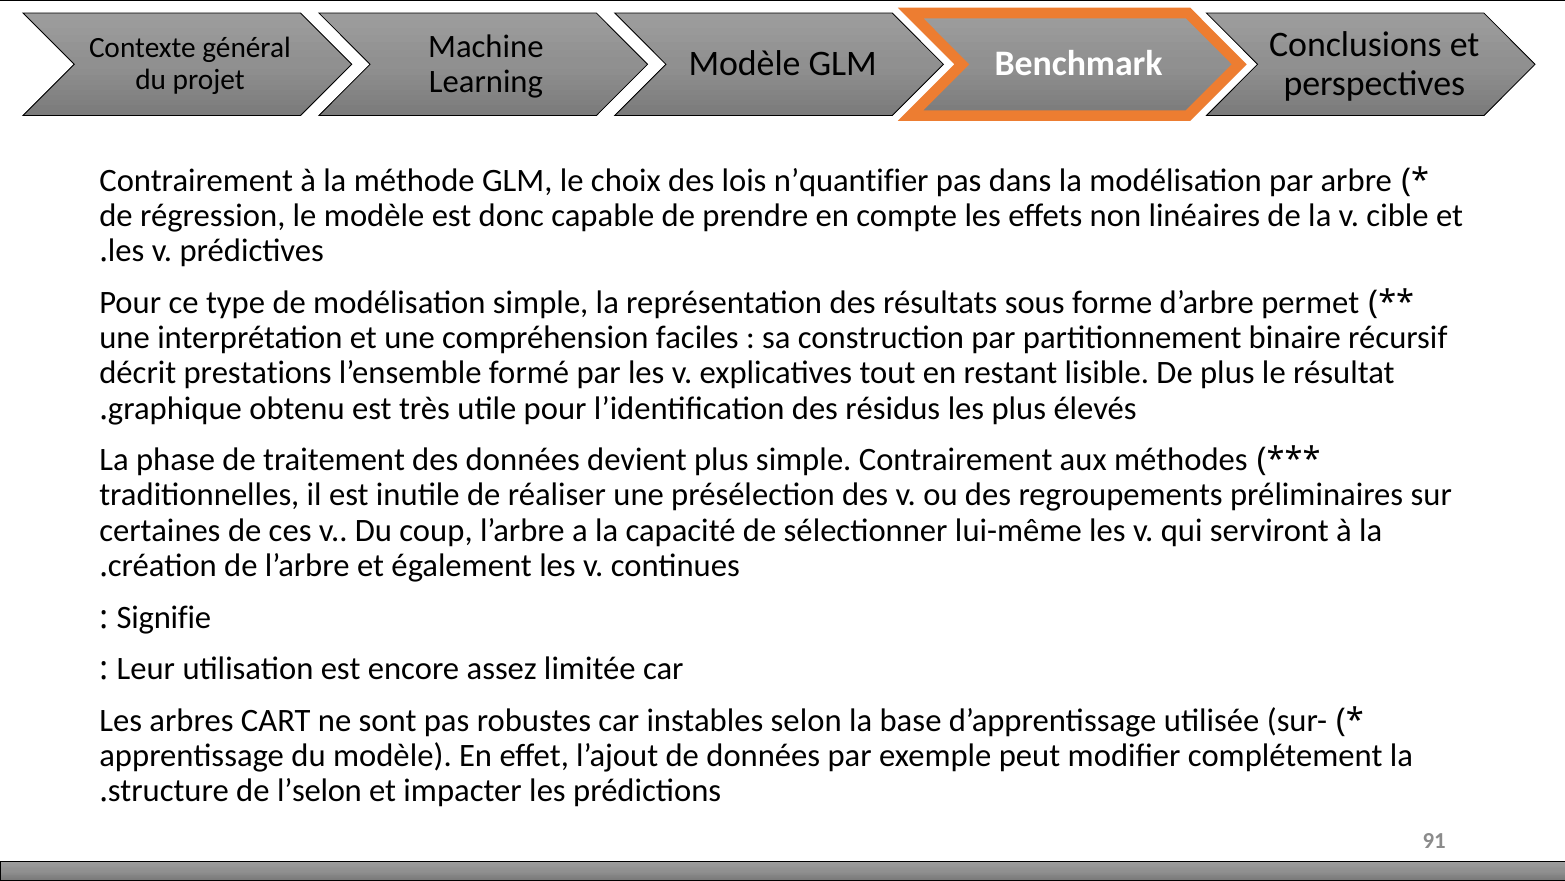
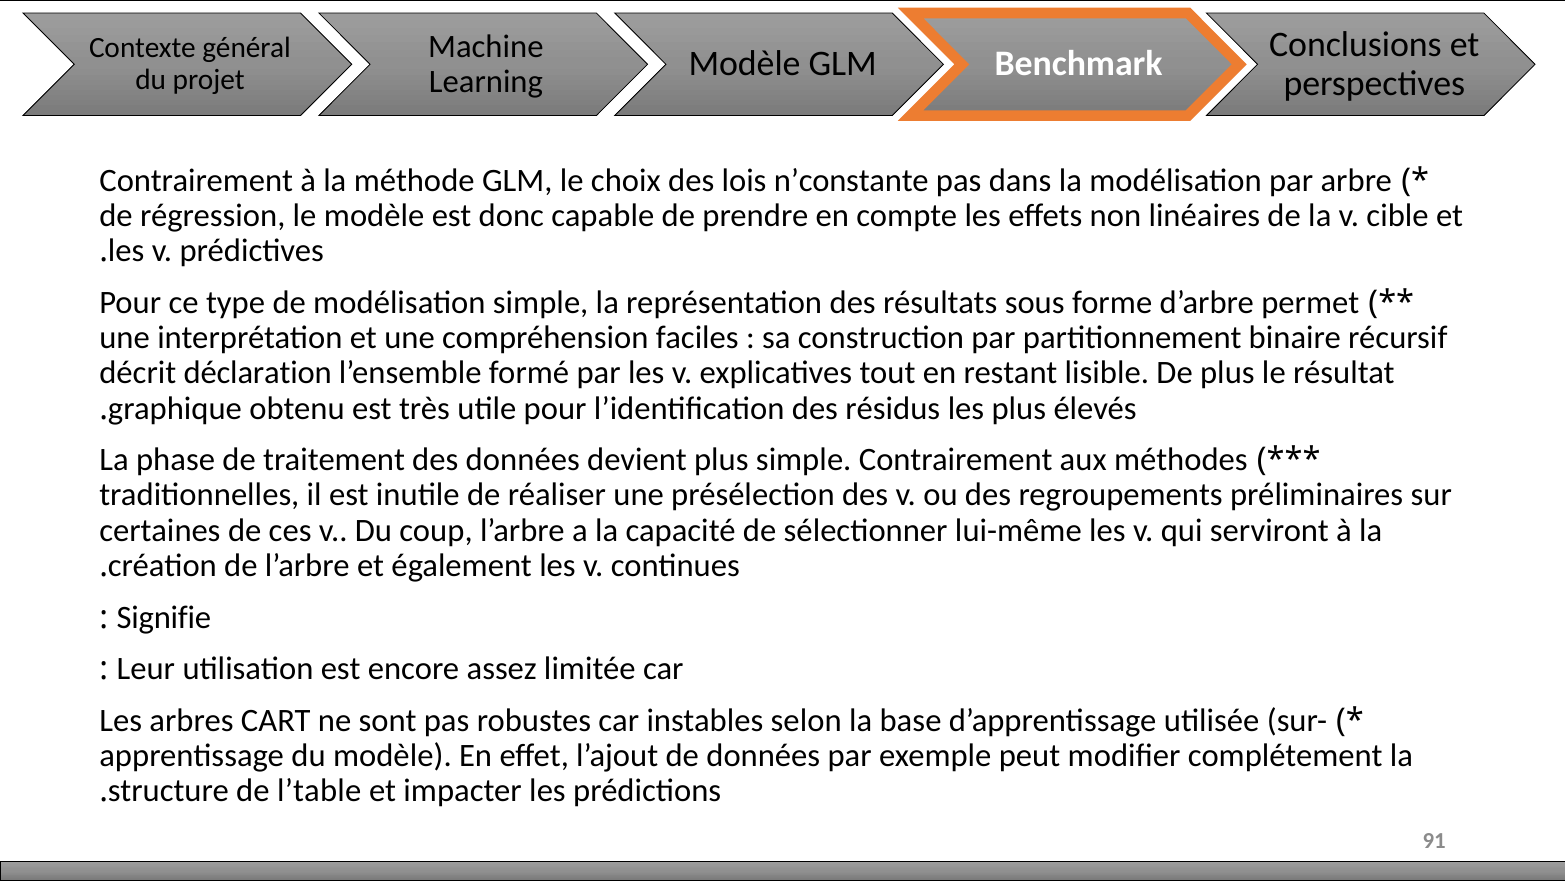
n’quantifier: n’quantifier -> n’constante
prestations: prestations -> déclaration
l’selon: l’selon -> l’table
